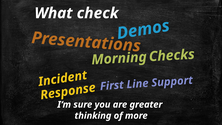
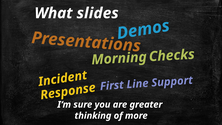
check: check -> slides
